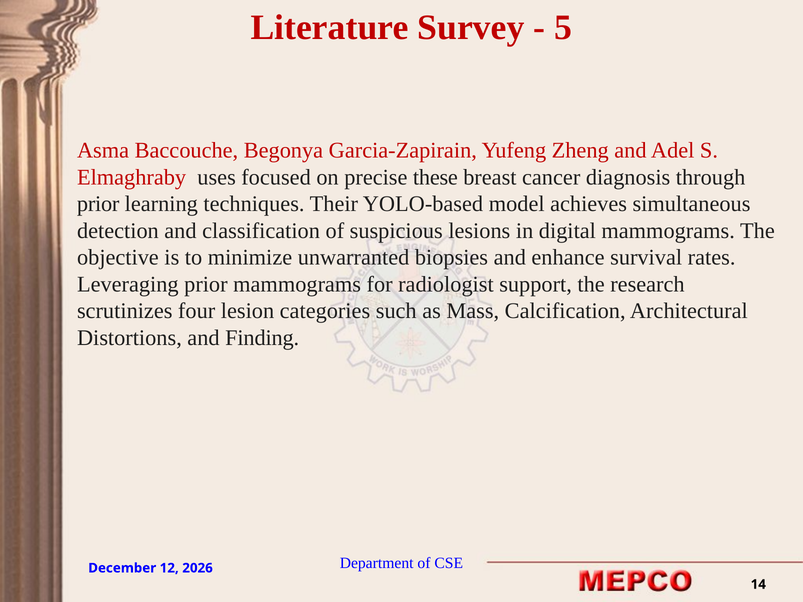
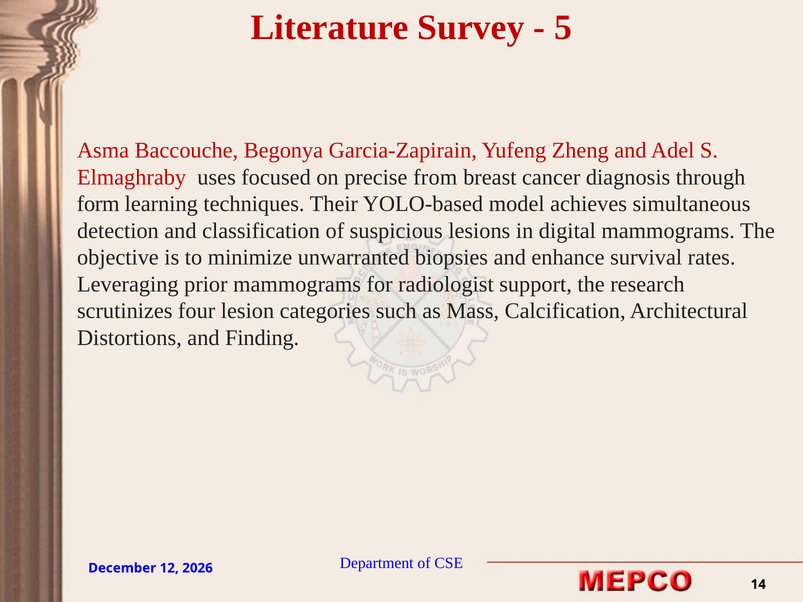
these: these -> from
prior at (98, 204): prior -> form
